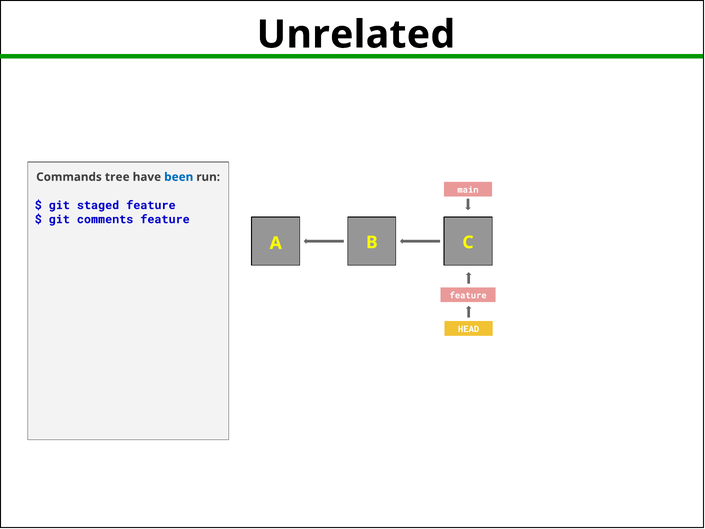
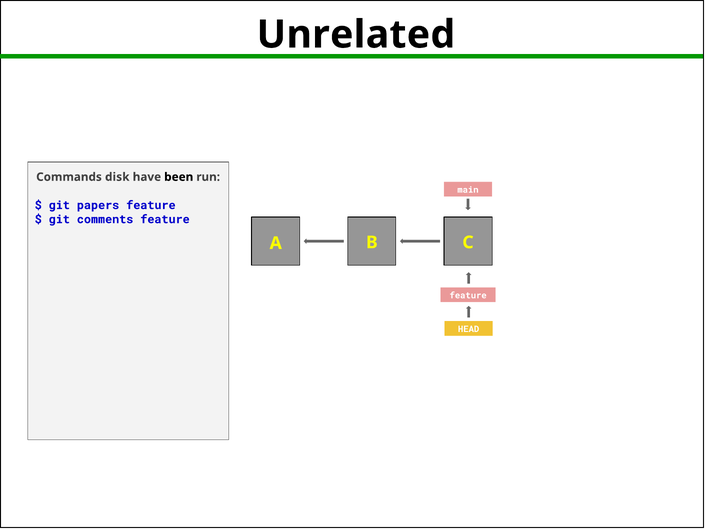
tree: tree -> disk
been colour: blue -> black
staged: staged -> papers
